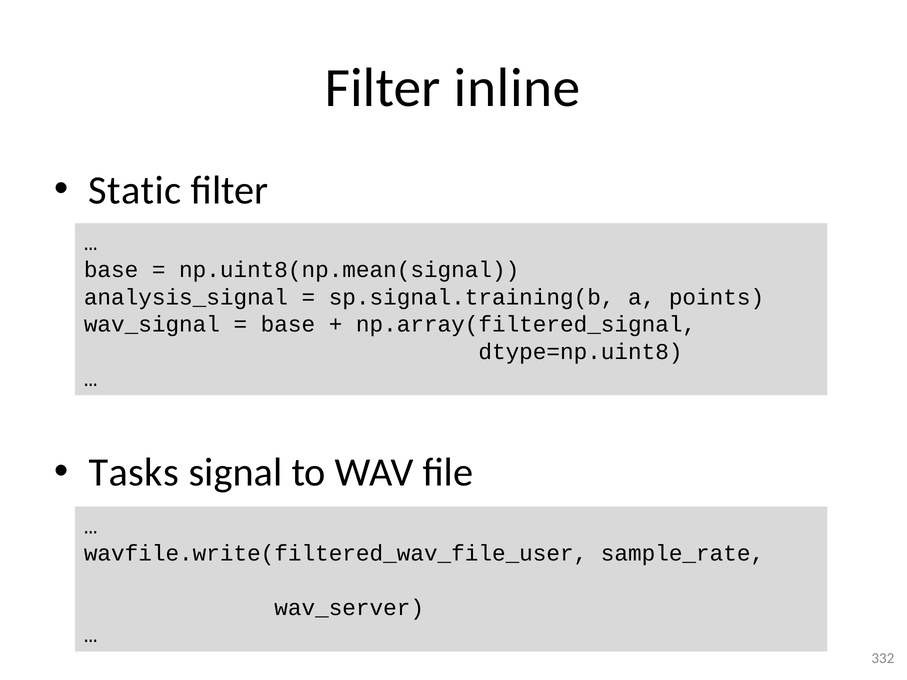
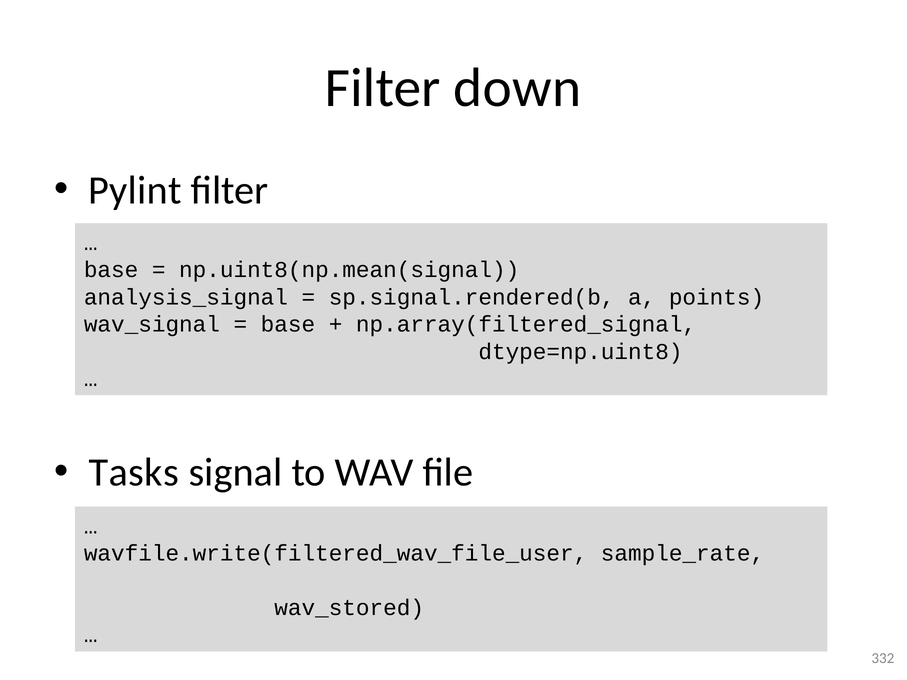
inline: inline -> down
Static: Static -> Pylint
sp.signal.training(b: sp.signal.training(b -> sp.signal.rendered(b
wav_server: wav_server -> wav_stored
